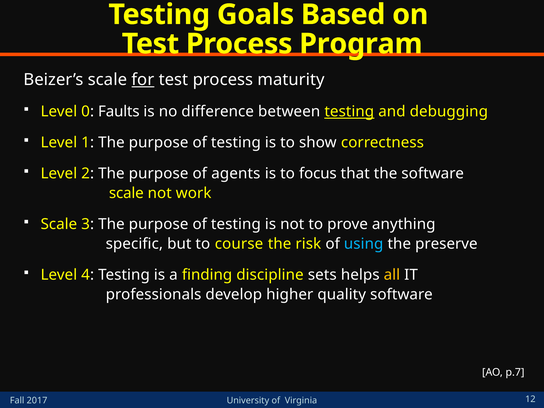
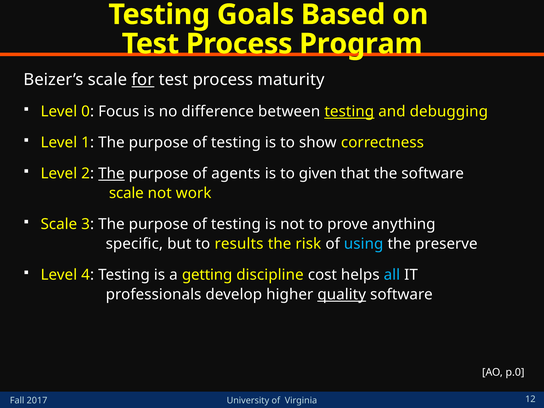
Faults: Faults -> Focus
The at (111, 174) underline: none -> present
focus: focus -> given
course: course -> results
finding: finding -> getting
sets: sets -> cost
all colour: yellow -> light blue
quality underline: none -> present
p.7: p.7 -> p.0
